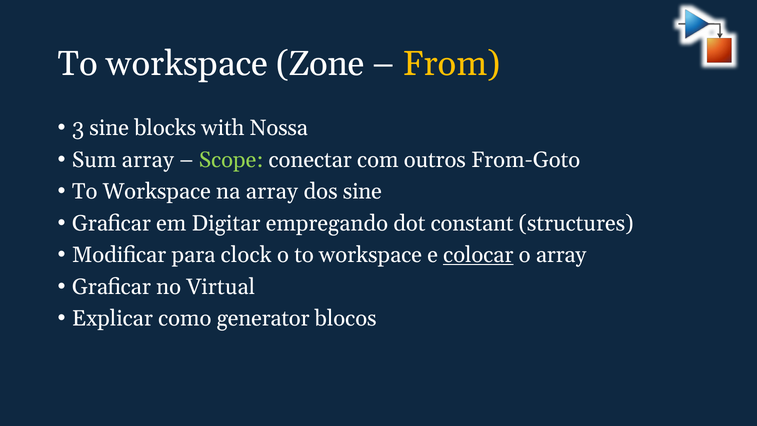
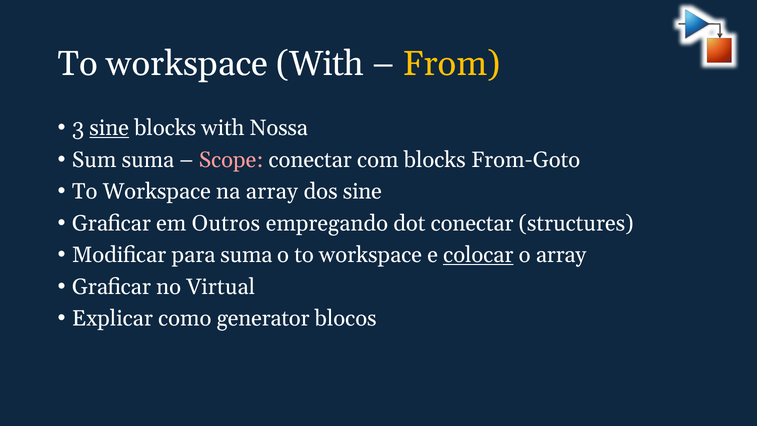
workspace Zone: Zone -> With
sine at (109, 128) underline: none -> present
Sum array: array -> suma
Scope colour: light green -> pink
com outros: outros -> blocks
Digitar: Digitar -> Outros
dot constant: constant -> conectar
para clock: clock -> suma
